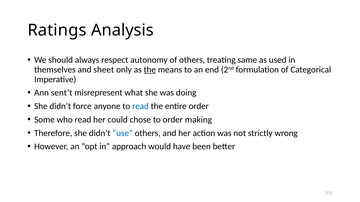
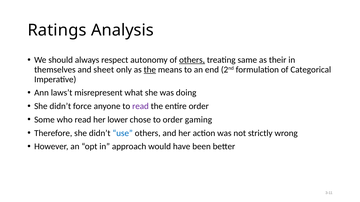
others at (192, 60) underline: none -> present
used: used -> their
sent’t: sent’t -> laws’t
read at (140, 106) colour: blue -> purple
could: could -> lower
making: making -> gaming
